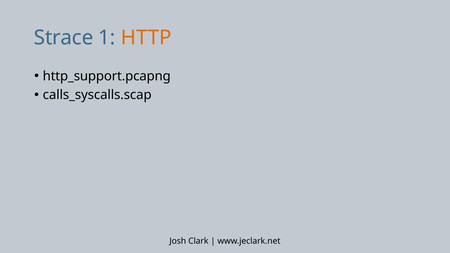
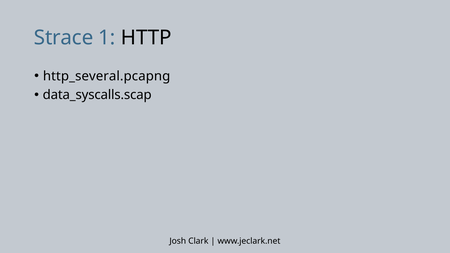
HTTP colour: orange -> black
http_support.pcapng: http_support.pcapng -> http_several.pcapng
calls_syscalls.scap: calls_syscalls.scap -> data_syscalls.scap
